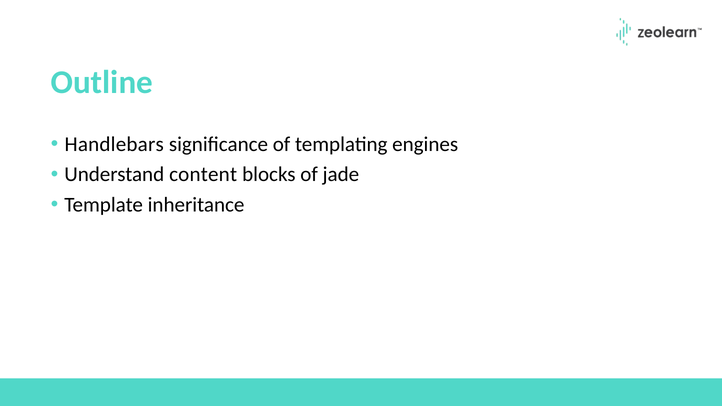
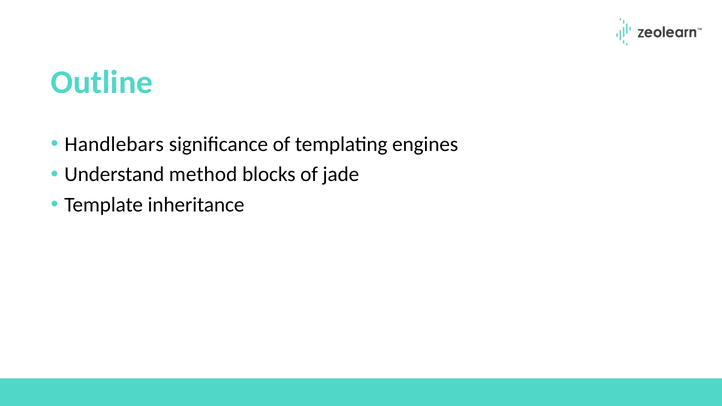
content: content -> method
